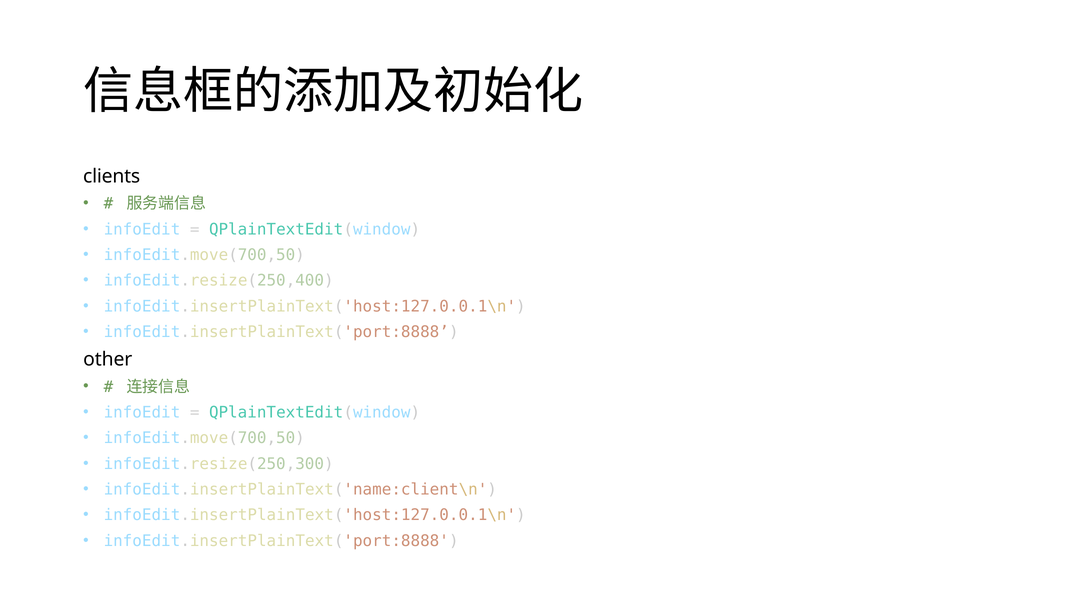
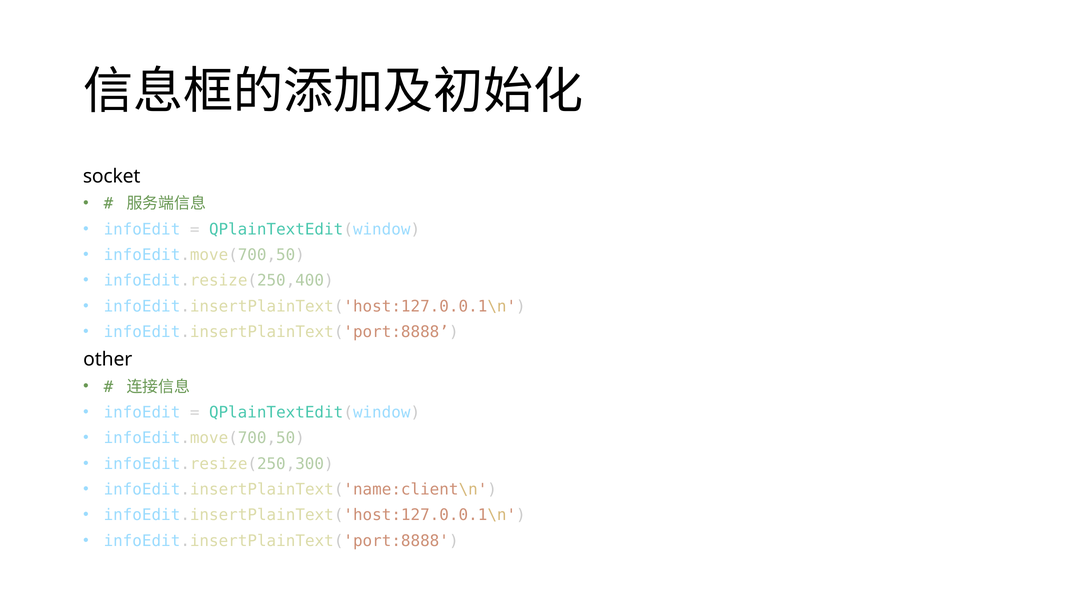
clients: clients -> socket
